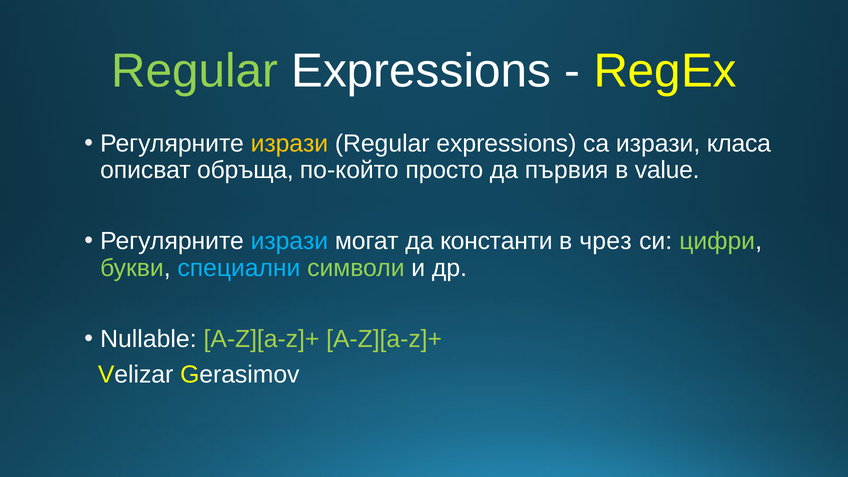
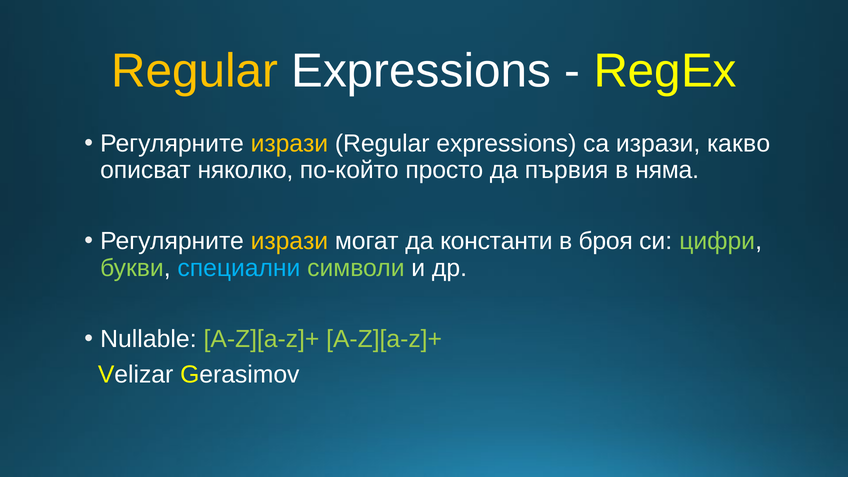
Regular at (195, 71) colour: light green -> yellow
класа: класа -> какво
обръща: обръща -> няколко
value: value -> няма
изрази at (289, 241) colour: light blue -> yellow
чрез: чрез -> броя
